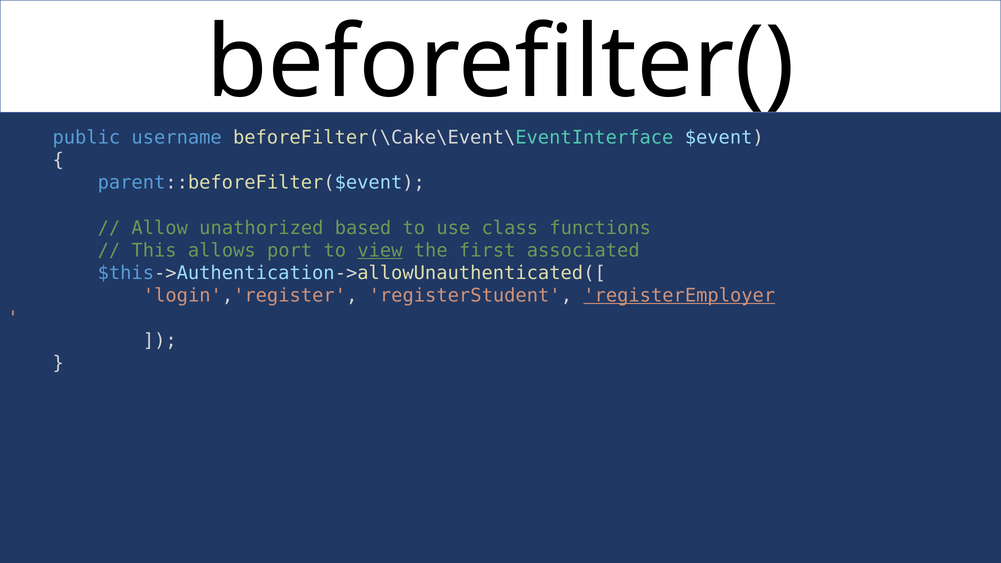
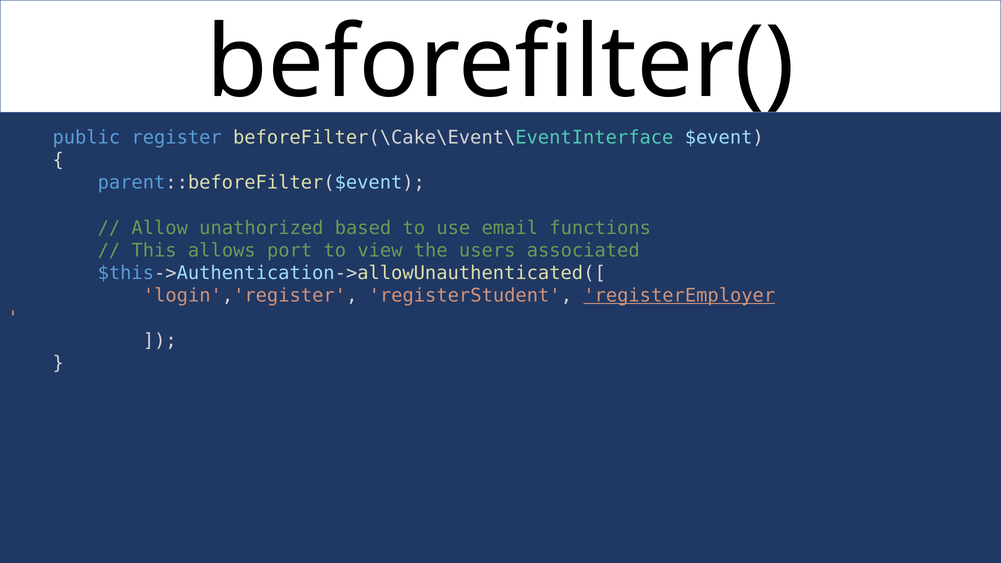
username: username -> register
class: class -> email
view underline: present -> none
first: first -> users
